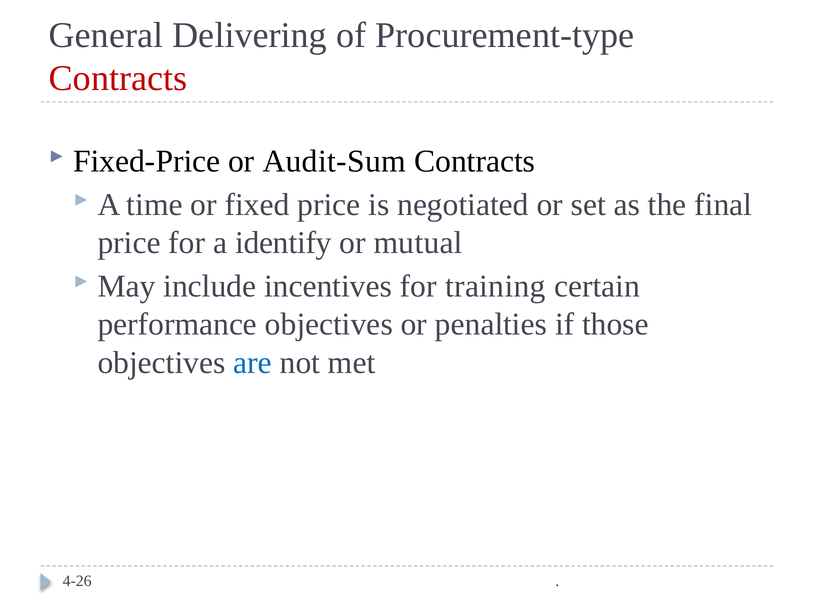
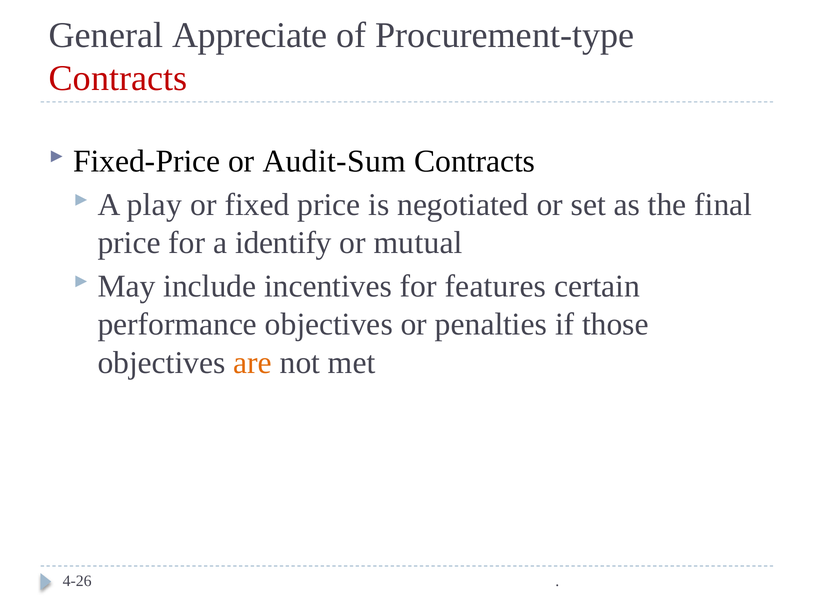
Delivering: Delivering -> Appreciate
time: time -> play
training: training -> features
are colour: blue -> orange
